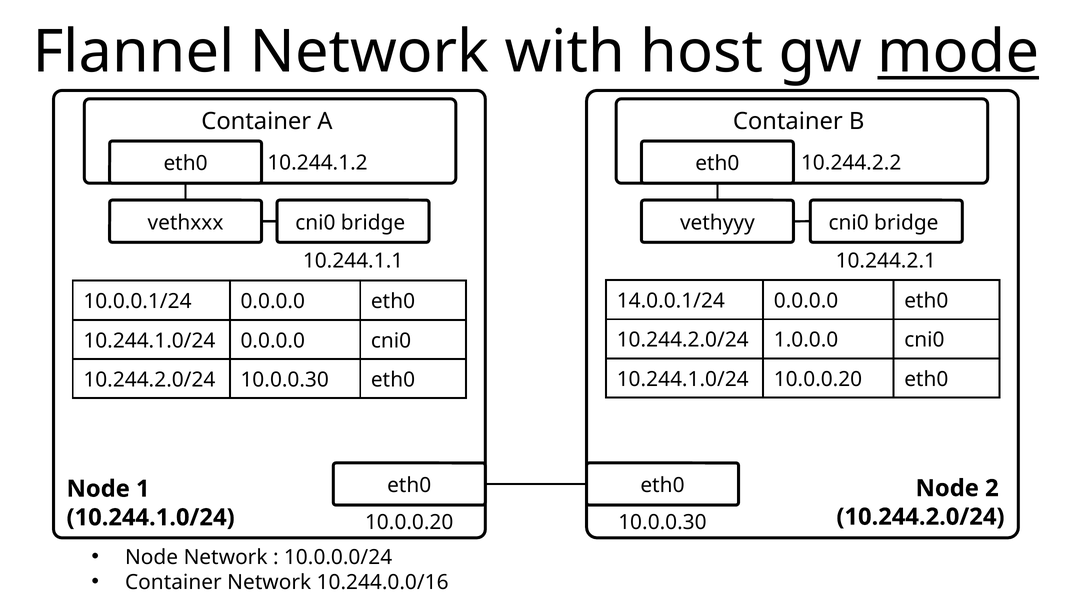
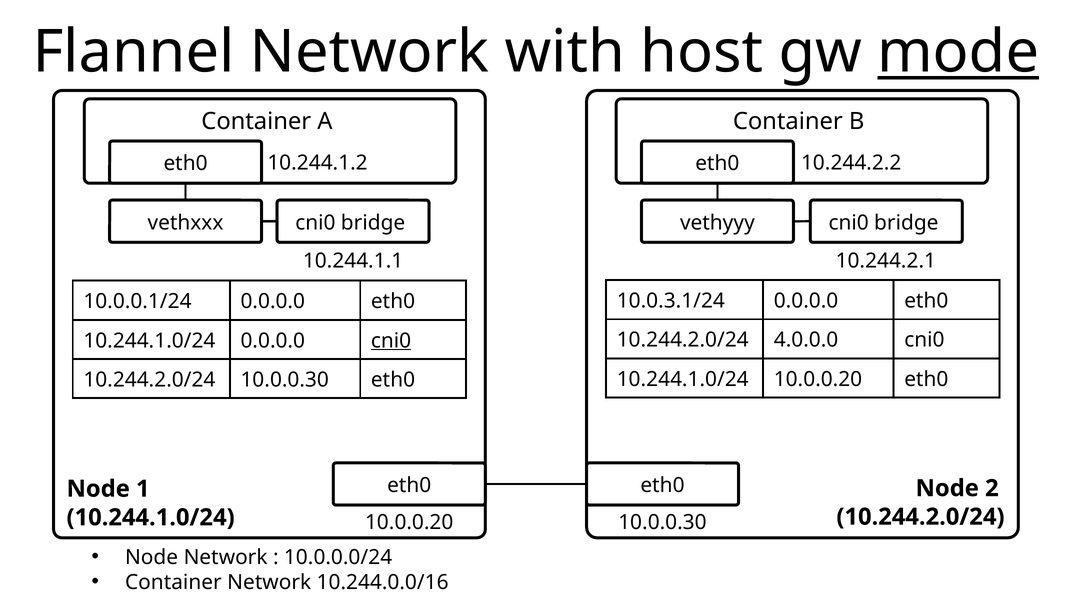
14.0.0.1/24: 14.0.0.1/24 -> 10.0.3.1/24
1.0.0.0: 1.0.0.0 -> 4.0.0.0
cni0 at (391, 341) underline: none -> present
